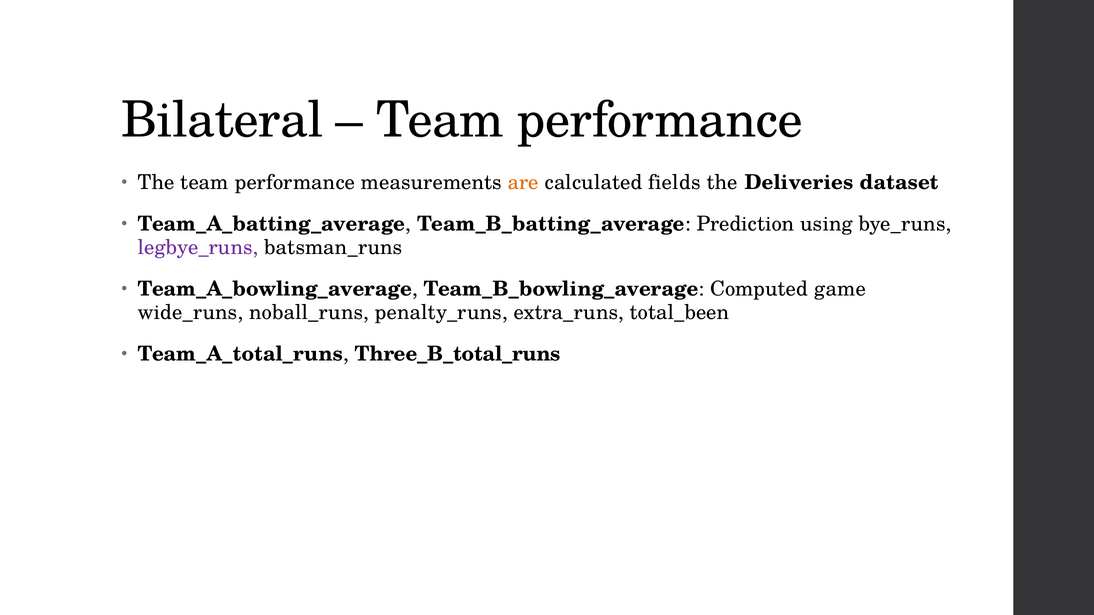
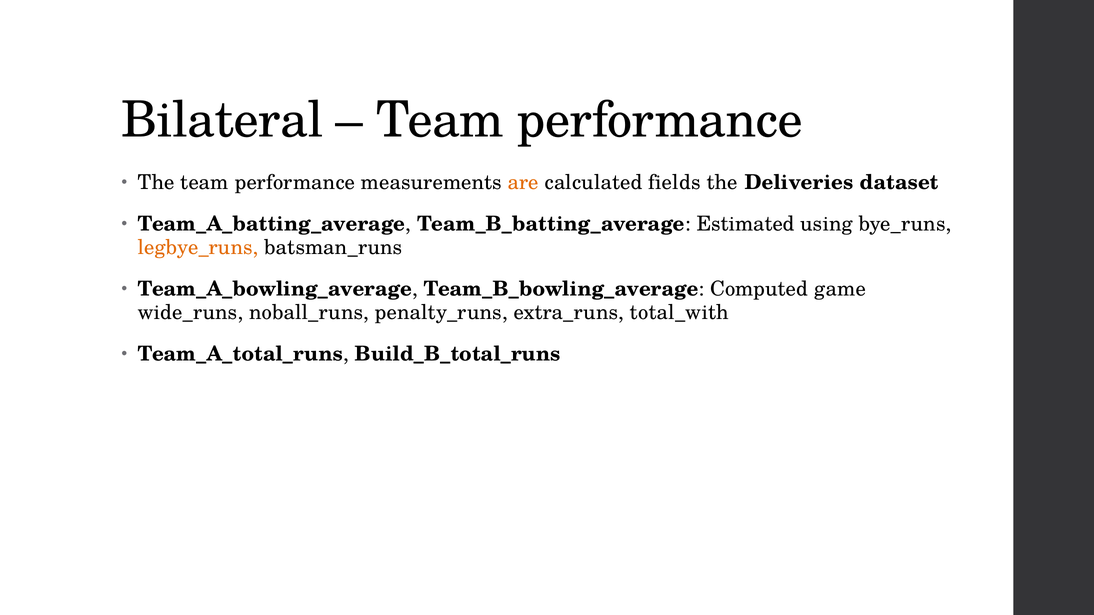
Prediction: Prediction -> Estimated
legbye_runs colour: purple -> orange
total_been: total_been -> total_with
Three_B_total_runs: Three_B_total_runs -> Build_B_total_runs
